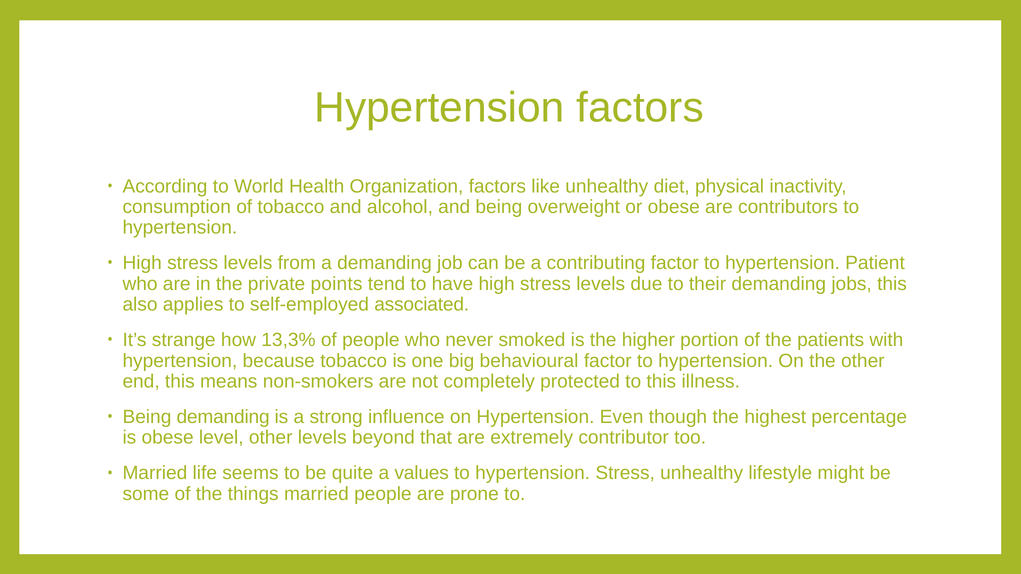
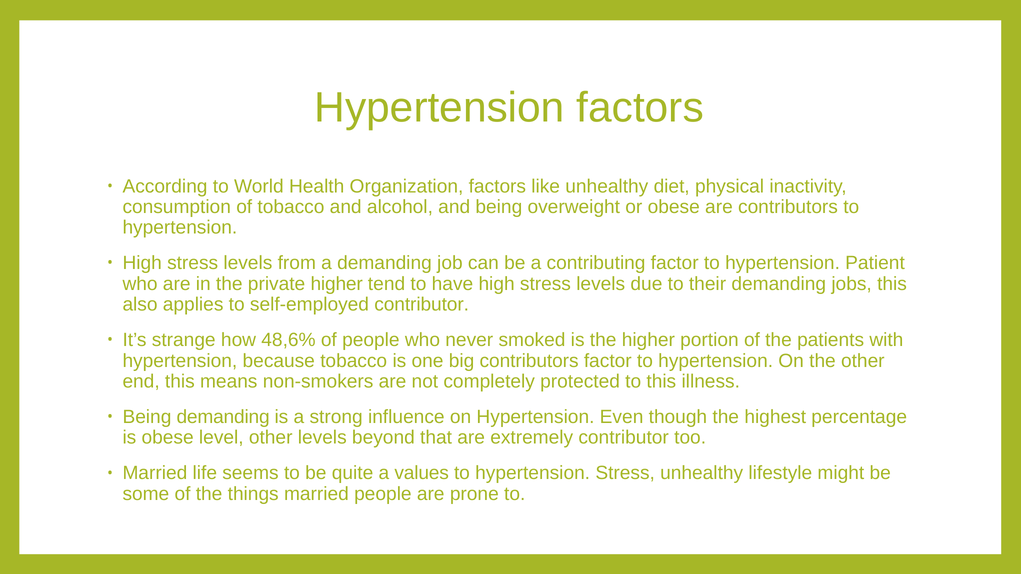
private points: points -> higher
self-employed associated: associated -> contributor
13,3%: 13,3% -> 48,6%
big behavioural: behavioural -> contributors
